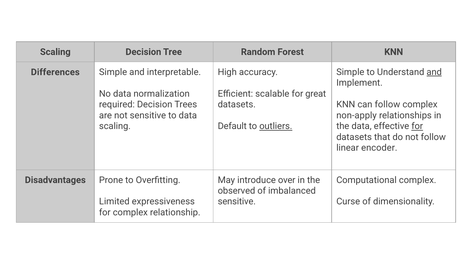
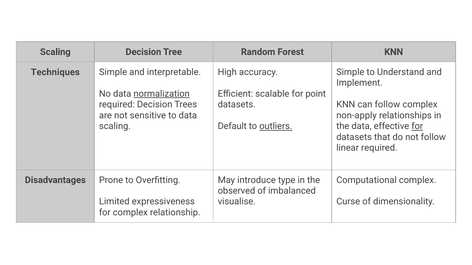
and at (434, 72) underline: present -> none
Differences: Differences -> Techniques
normalization underline: none -> present
great: great -> point
linear encoder: encoder -> required
over: over -> type
sensitive at (237, 202): sensitive -> visualise
